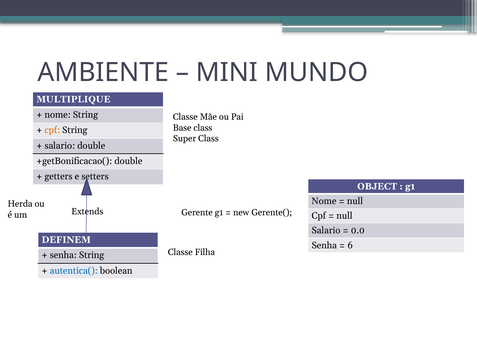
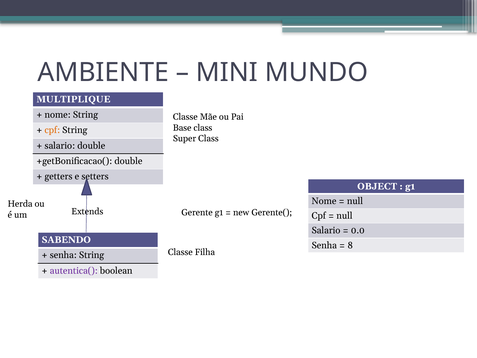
DEFINEM: DEFINEM -> SABENDO
6: 6 -> 8
autentica( colour: blue -> purple
